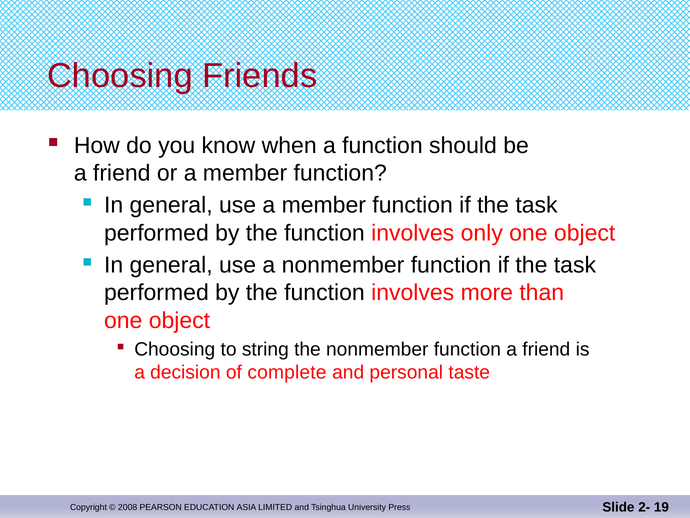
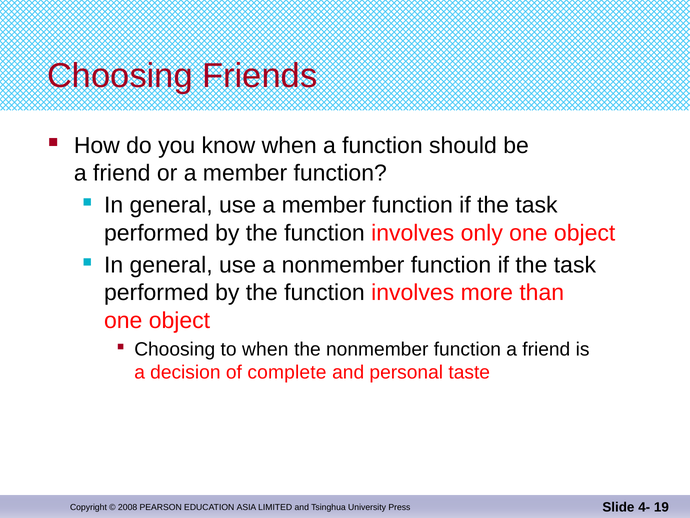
to string: string -> when
2-: 2- -> 4-
